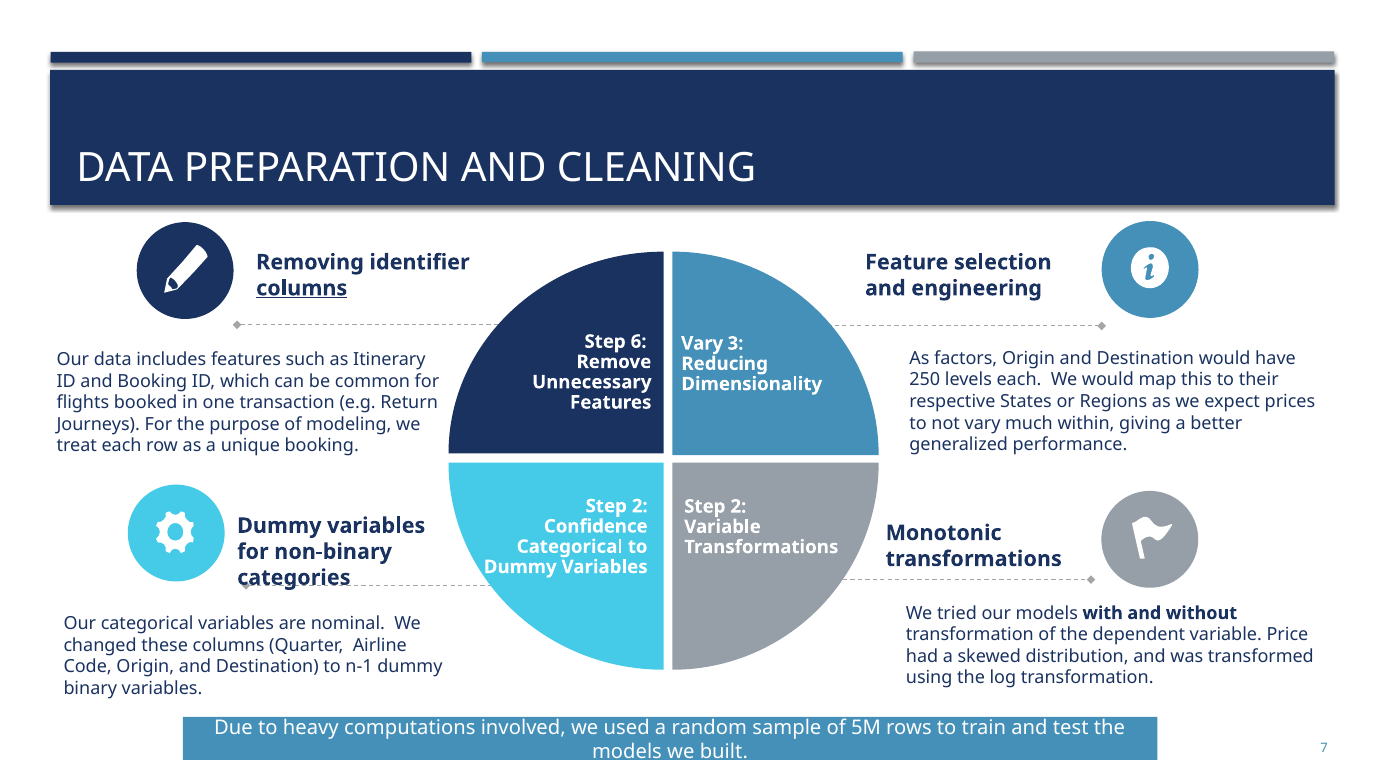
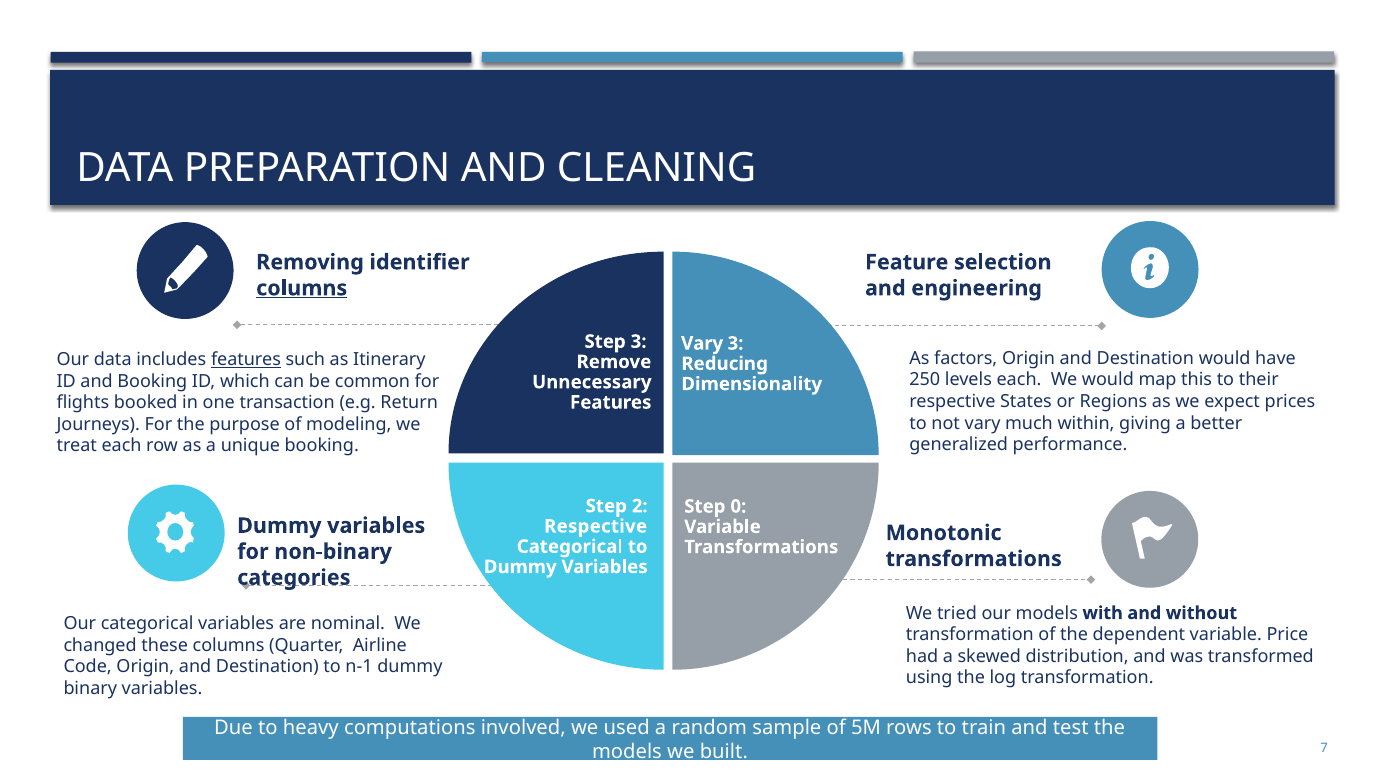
Step 6: 6 -> 3
features at (246, 359) underline: none -> present
2 at (738, 506): 2 -> 0
Confidence at (596, 526): Confidence -> Respective
